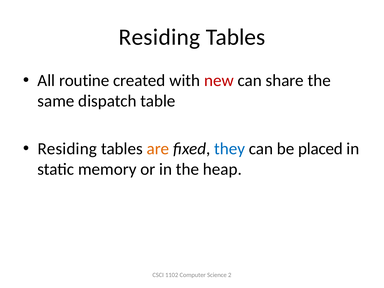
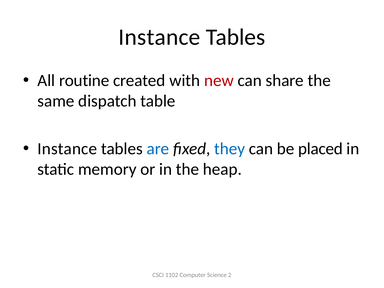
Residing at (159, 37): Residing -> Instance
Residing at (67, 149): Residing -> Instance
are colour: orange -> blue
